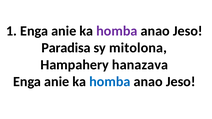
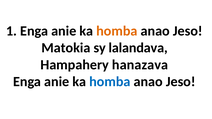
homba at (117, 31) colour: purple -> orange
Paradisa: Paradisa -> Matokia
mitolona: mitolona -> lalandava
